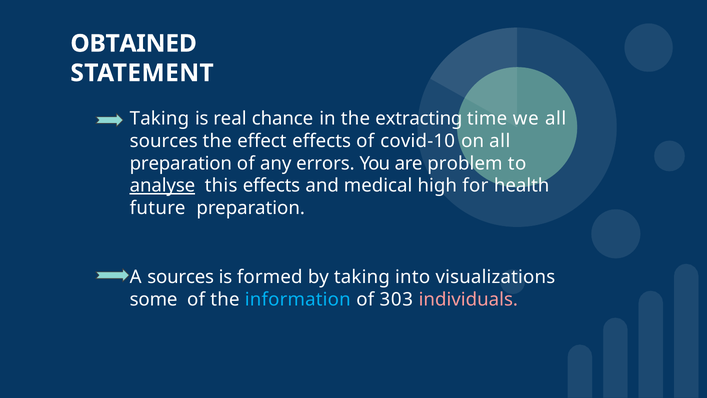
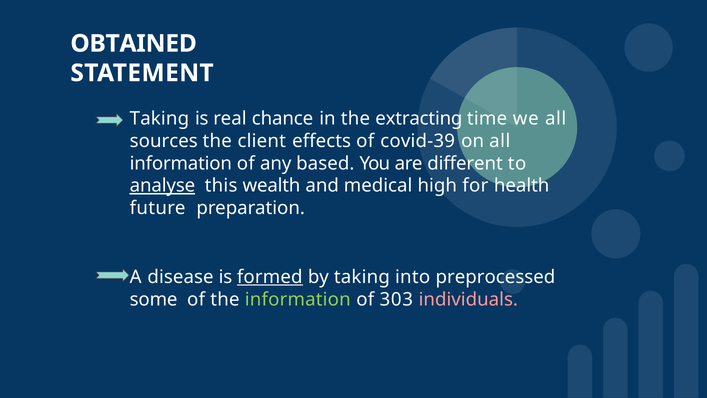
effect: effect -> client
covid-10: covid-10 -> covid-39
preparation at (181, 163): preparation -> information
errors: errors -> based
problem: problem -> different
this effects: effects -> wealth
A sources: sources -> disease
formed underline: none -> present
visualizations: visualizations -> preprocessed
information at (298, 299) colour: light blue -> light green
